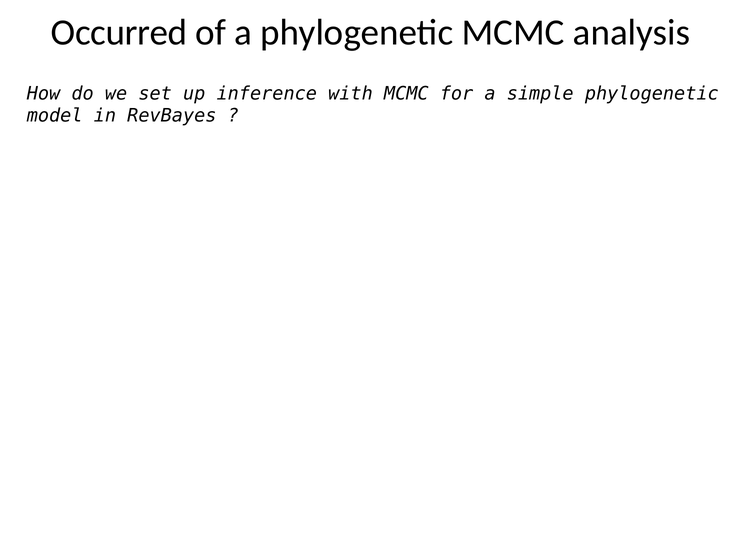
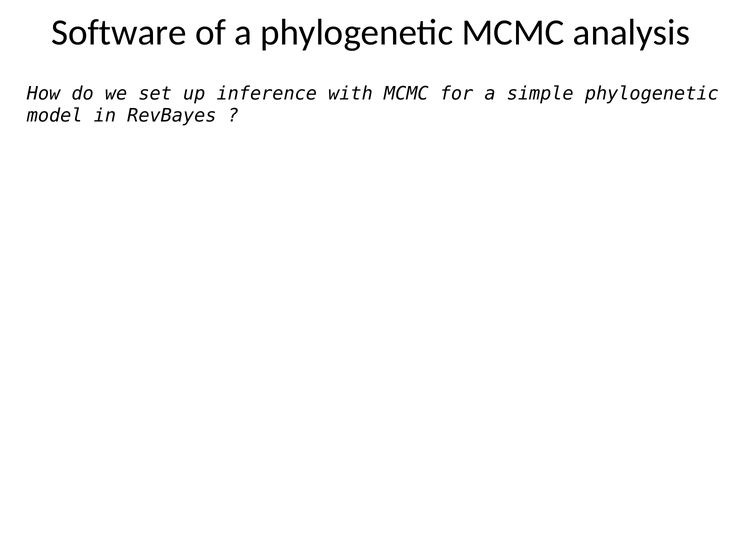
Occurred: Occurred -> Software
